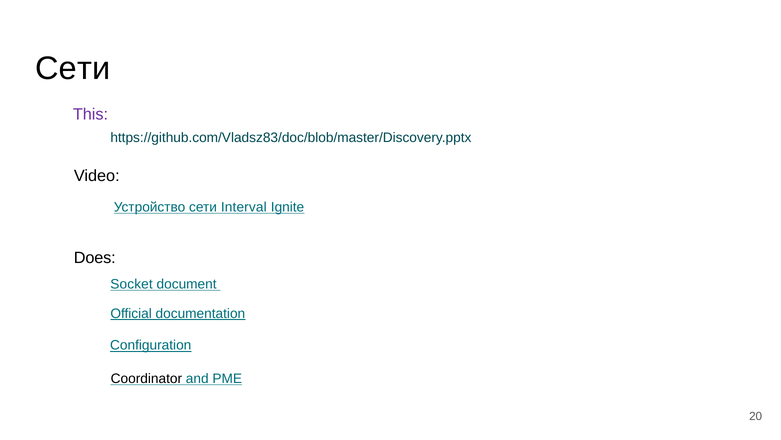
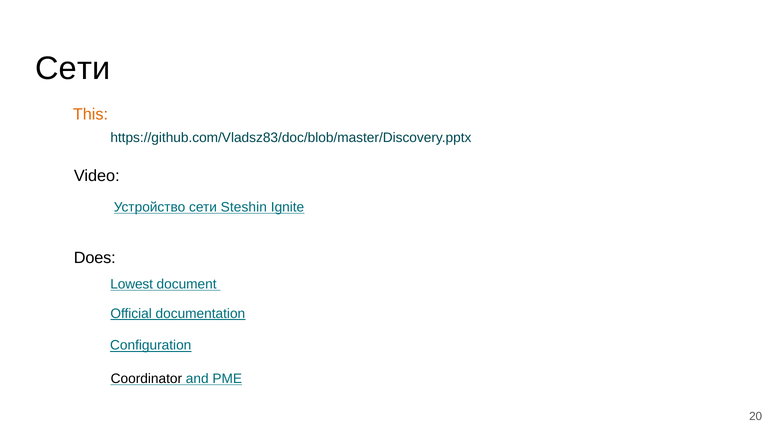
This colour: purple -> orange
Interval: Interval -> Steshin
Socket: Socket -> Lowest
